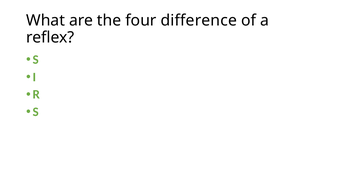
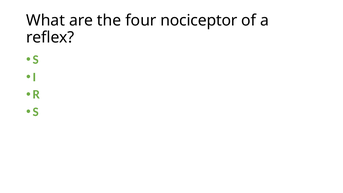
difference: difference -> nociceptor
